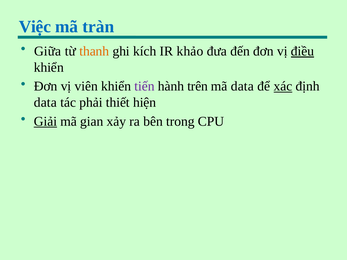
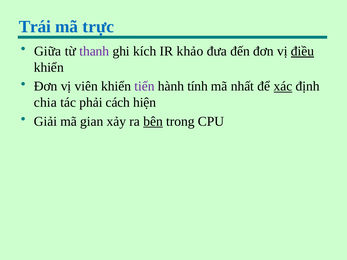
Việc: Việc -> Trái
tràn: tràn -> trực
thanh colour: orange -> purple
trên: trên -> tính
mã data: data -> nhất
data at (45, 103): data -> chia
thiết: thiết -> cách
Giải underline: present -> none
bên underline: none -> present
